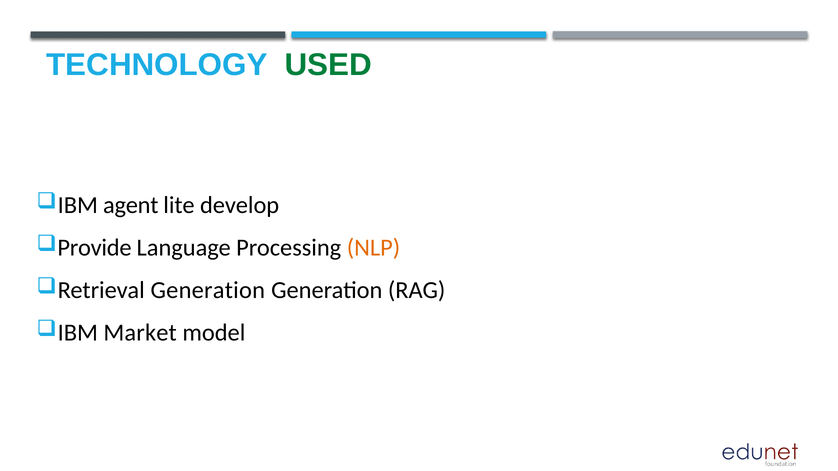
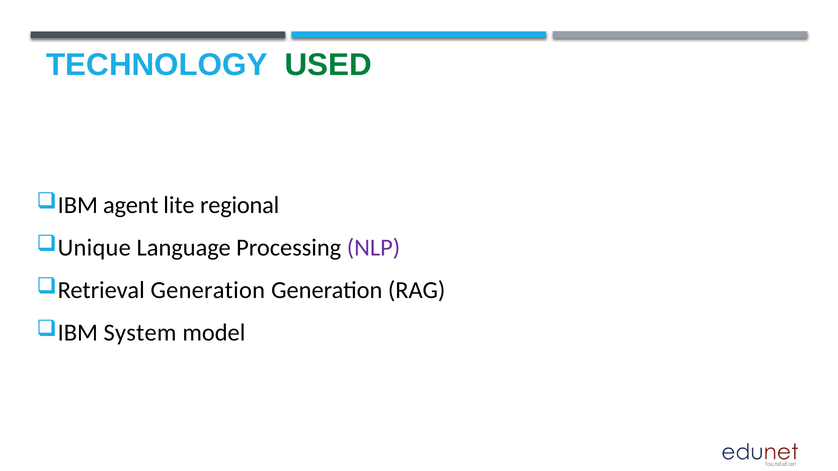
develop: develop -> regional
Provide: Provide -> Unique
NLP colour: orange -> purple
Market: Market -> System
